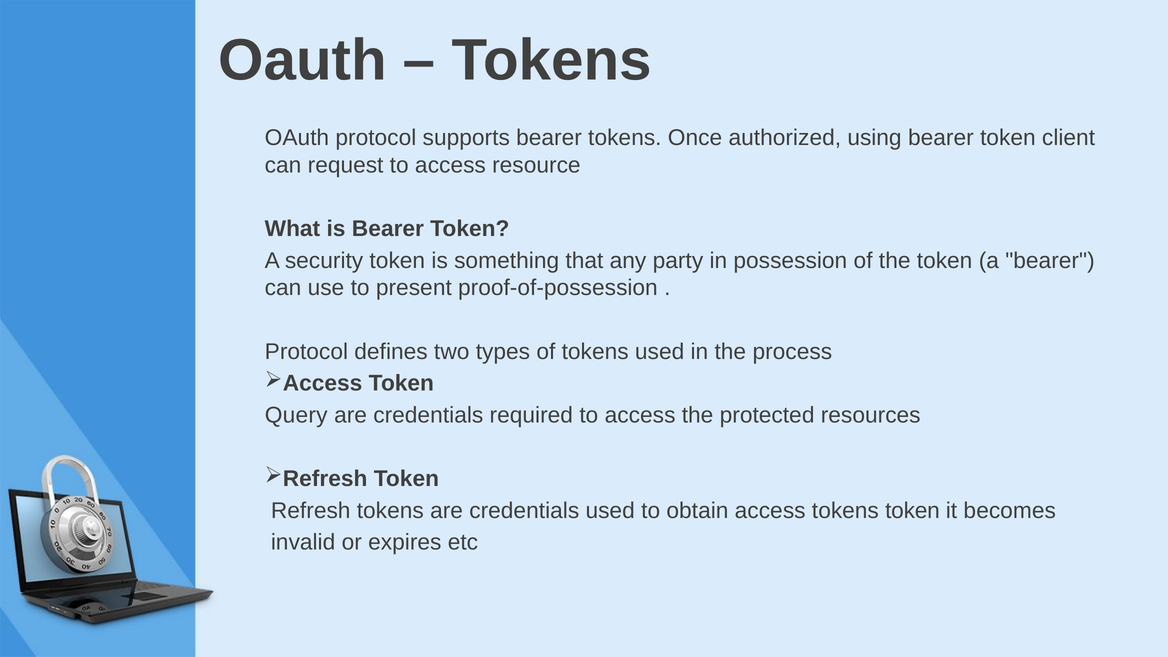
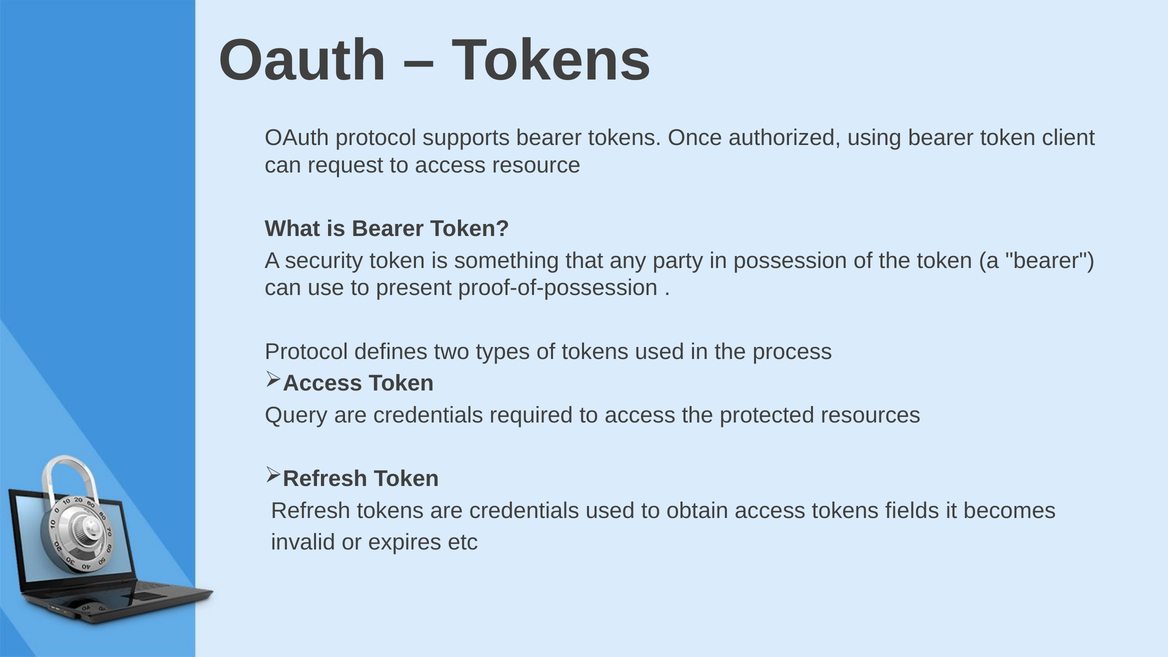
tokens token: token -> fields
